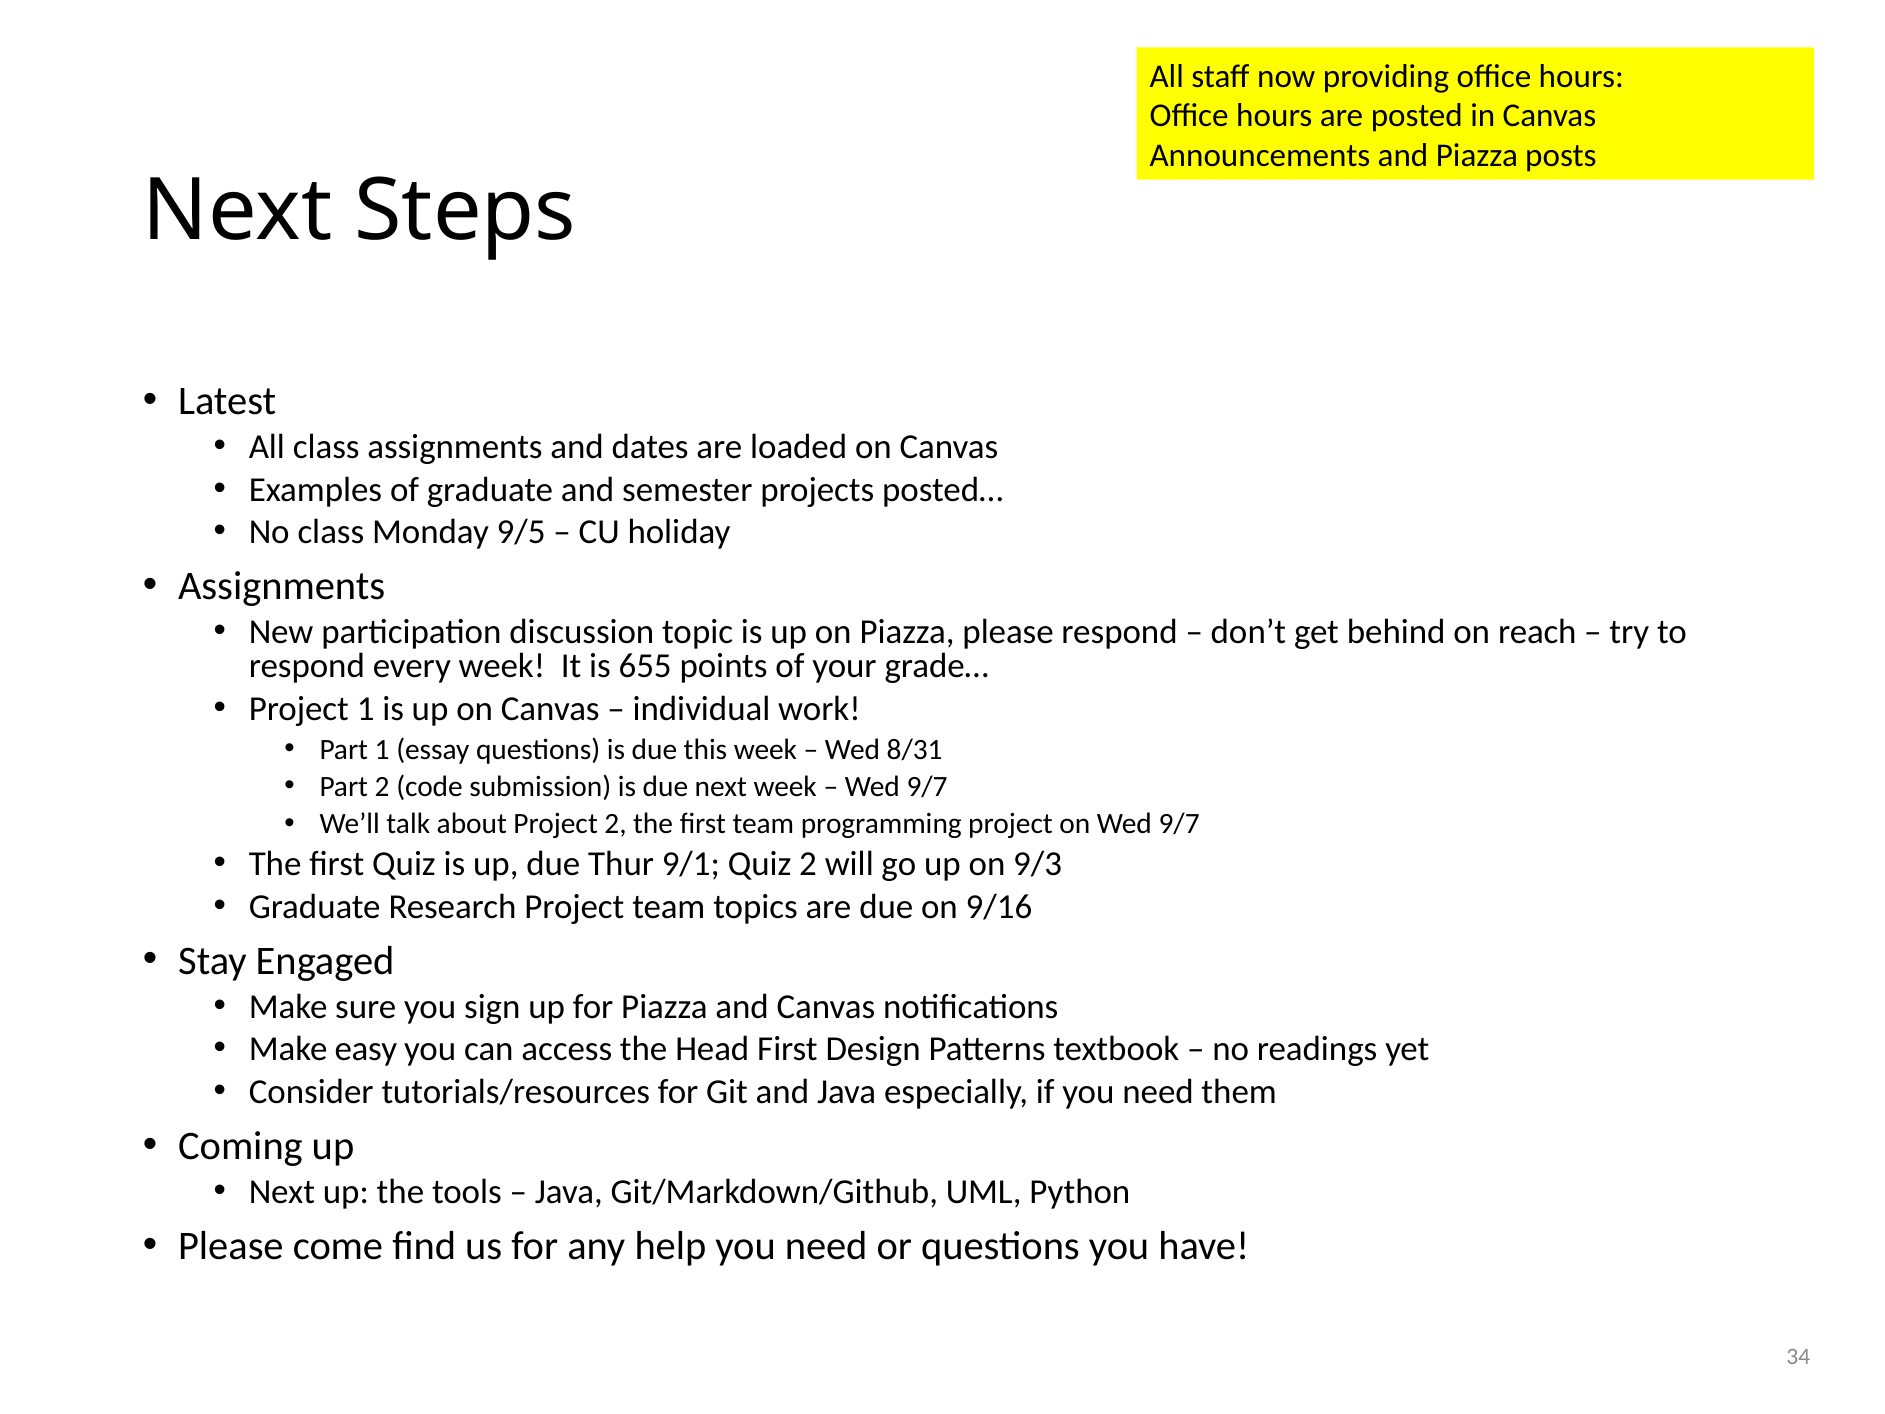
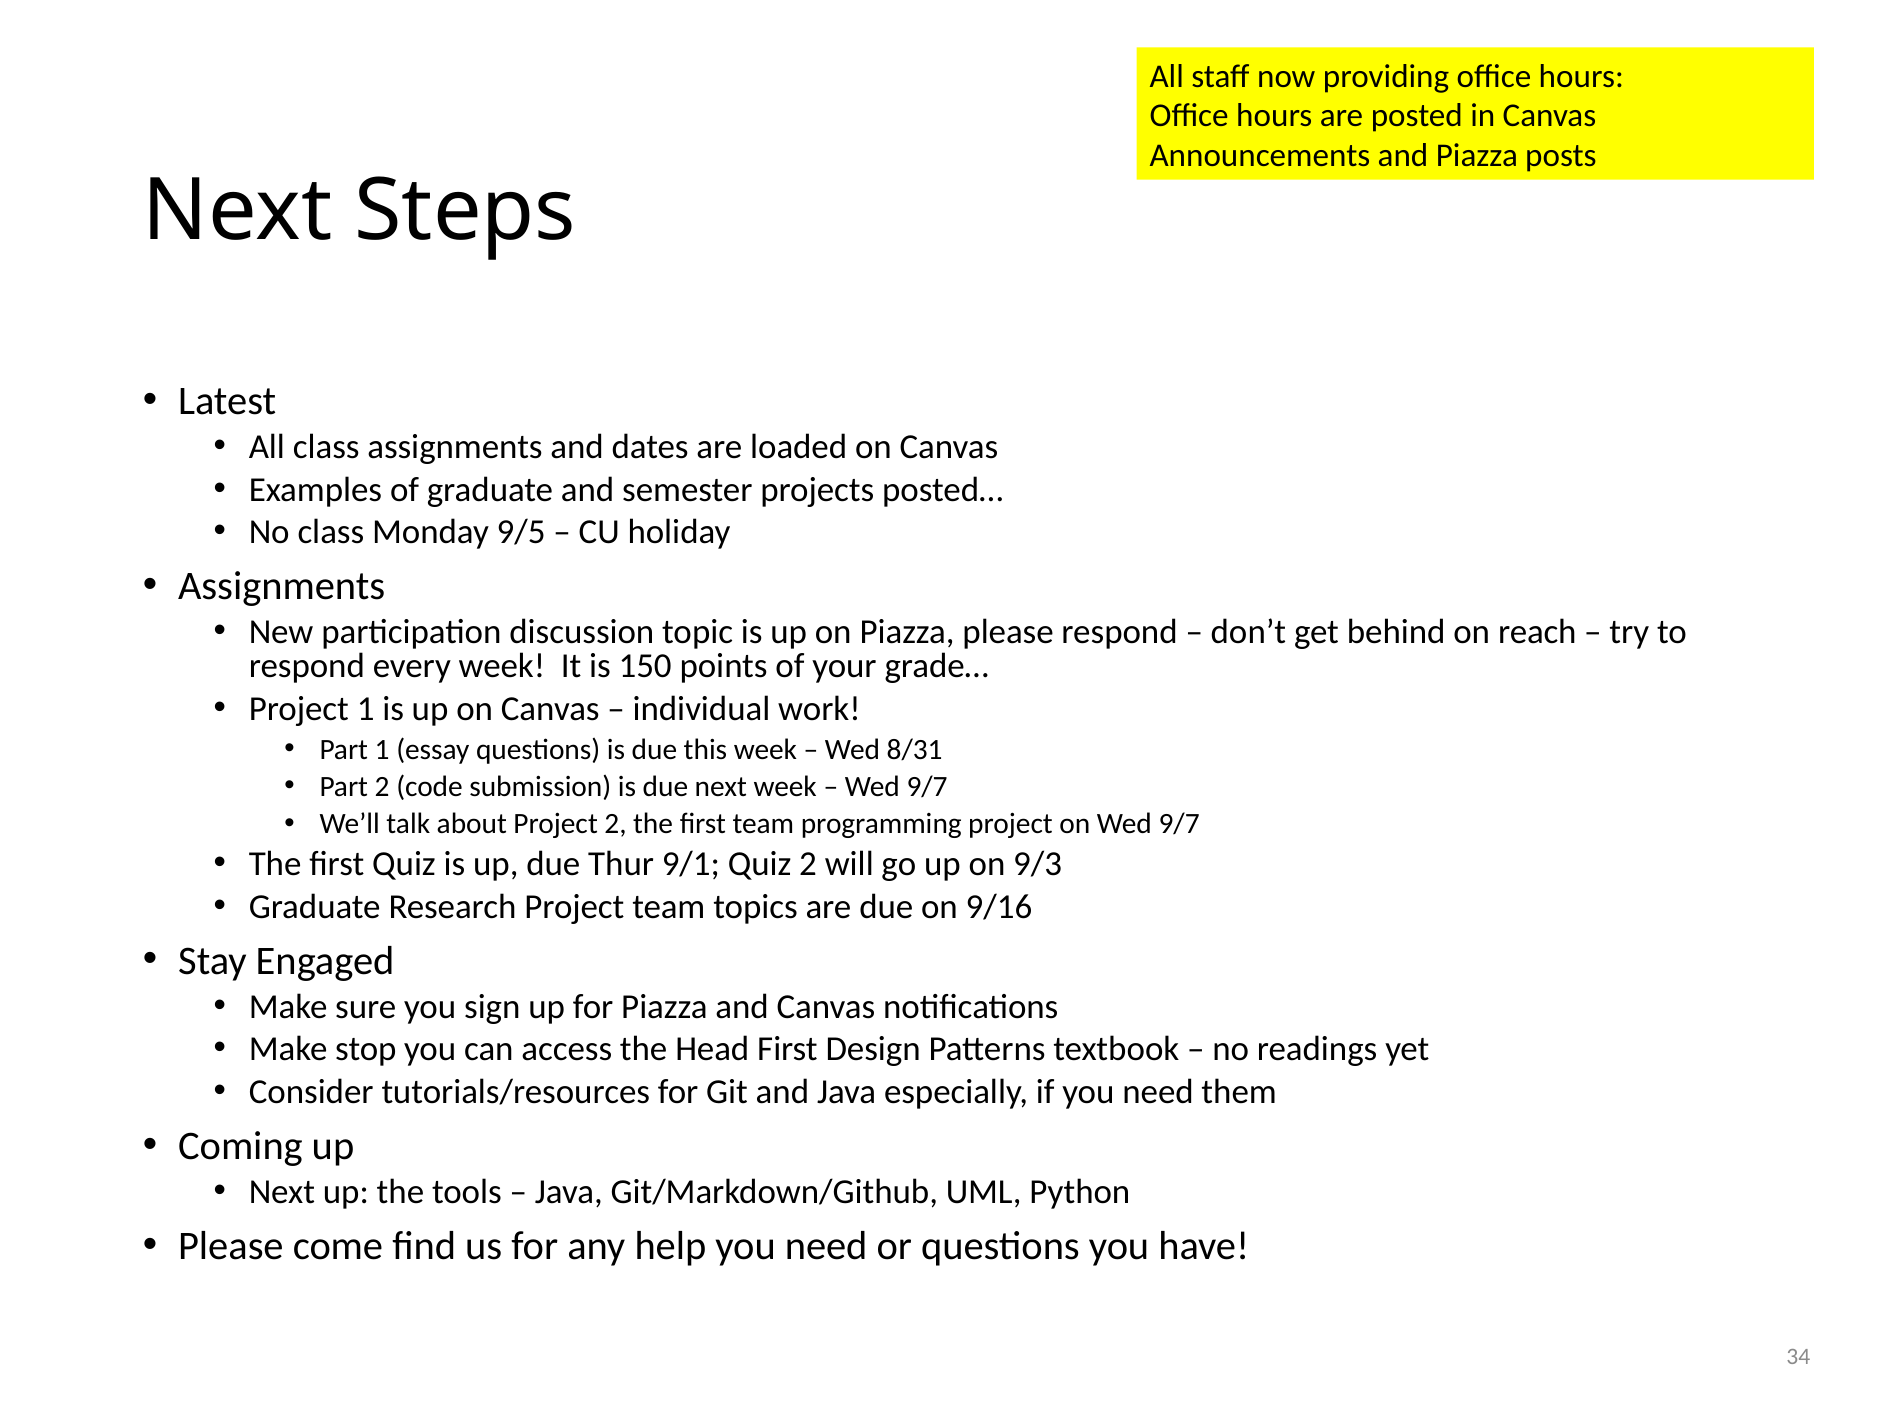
655: 655 -> 150
easy: easy -> stop
